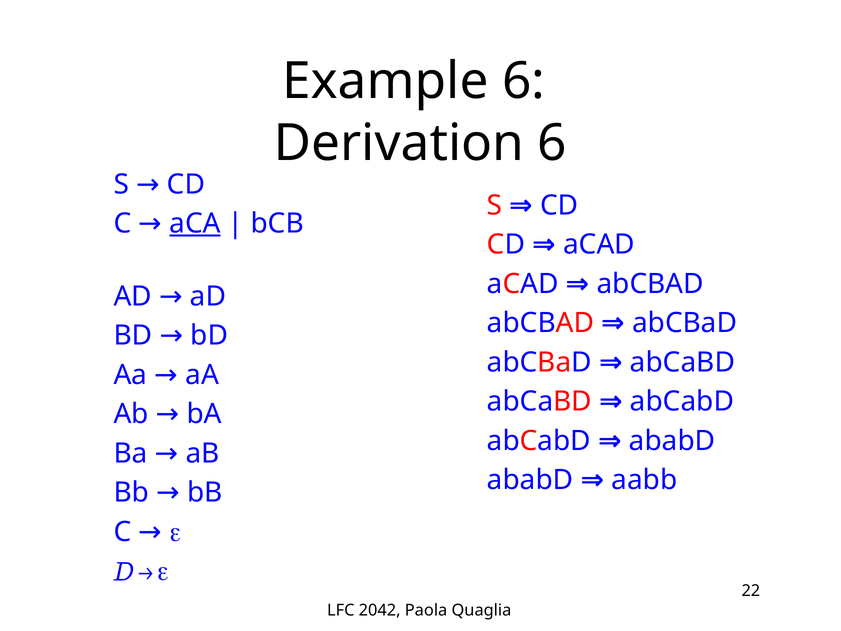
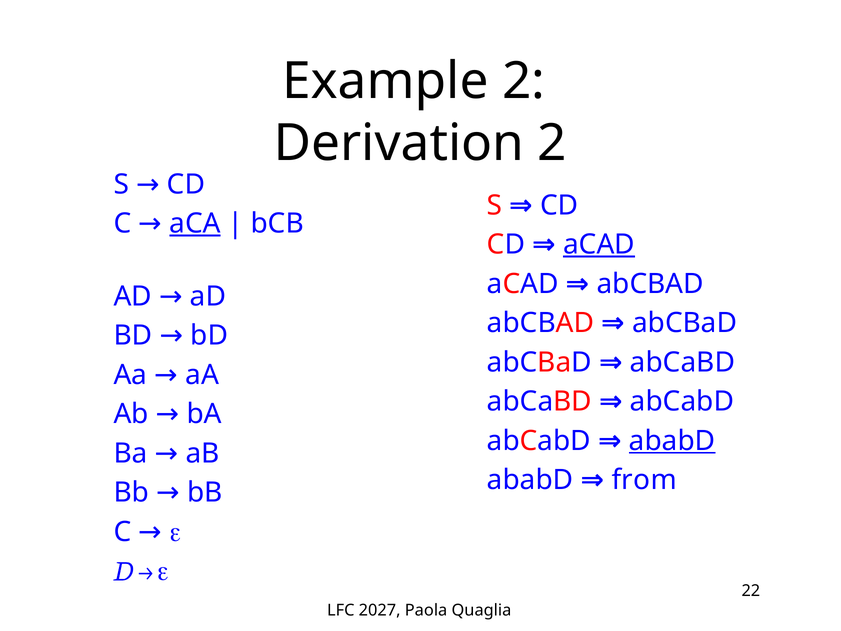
Example 6: 6 -> 2
Derivation 6: 6 -> 2
aCAD at (599, 244) underline: none -> present
ababD at (672, 441) underline: none -> present
aabb: aabb -> from
2042: 2042 -> 2027
